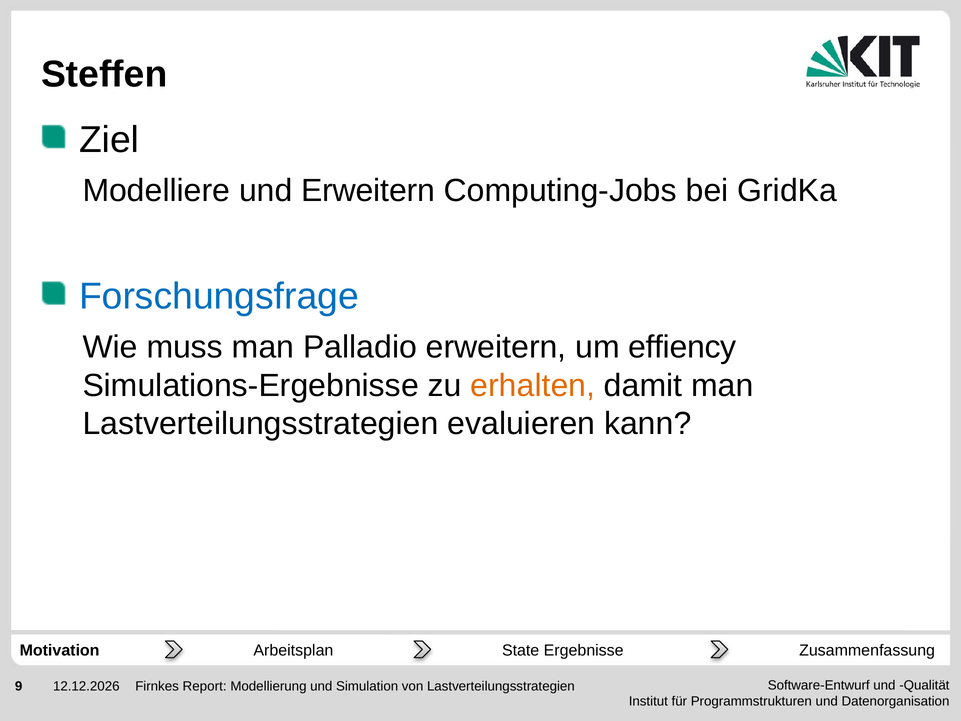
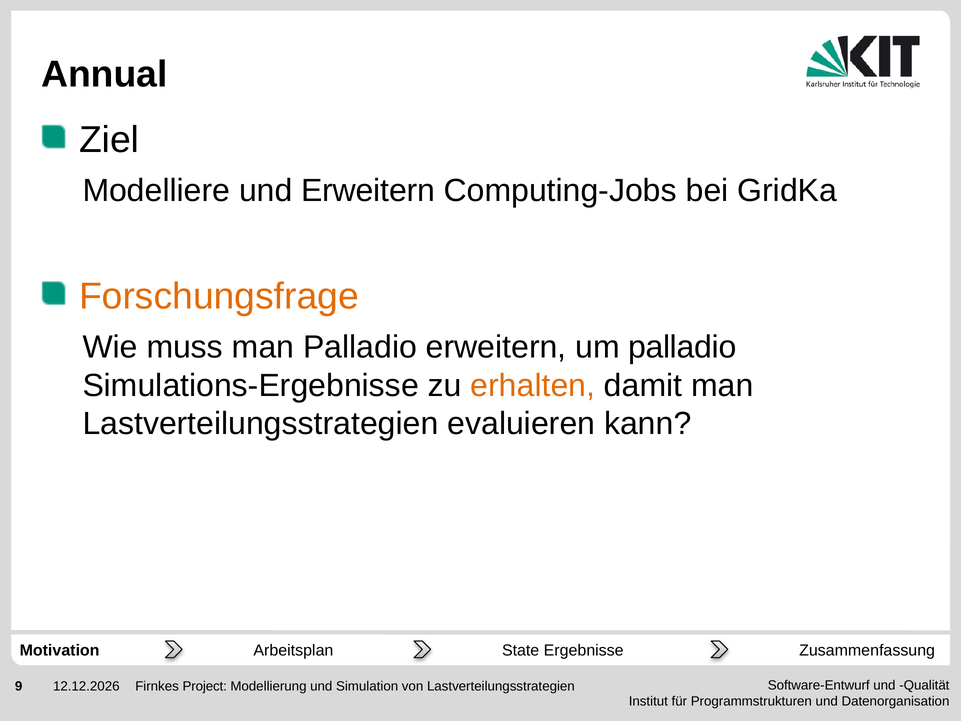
Steffen: Steffen -> Annual
Forschungsfrage colour: blue -> orange
um effiency: effiency -> palladio
Report: Report -> Project
